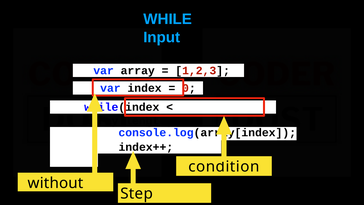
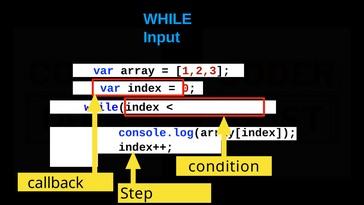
without: without -> callback
